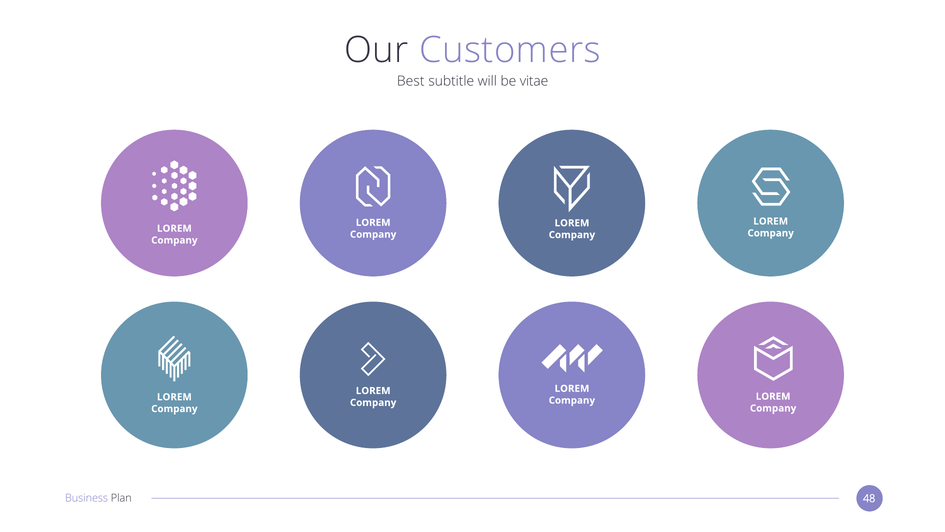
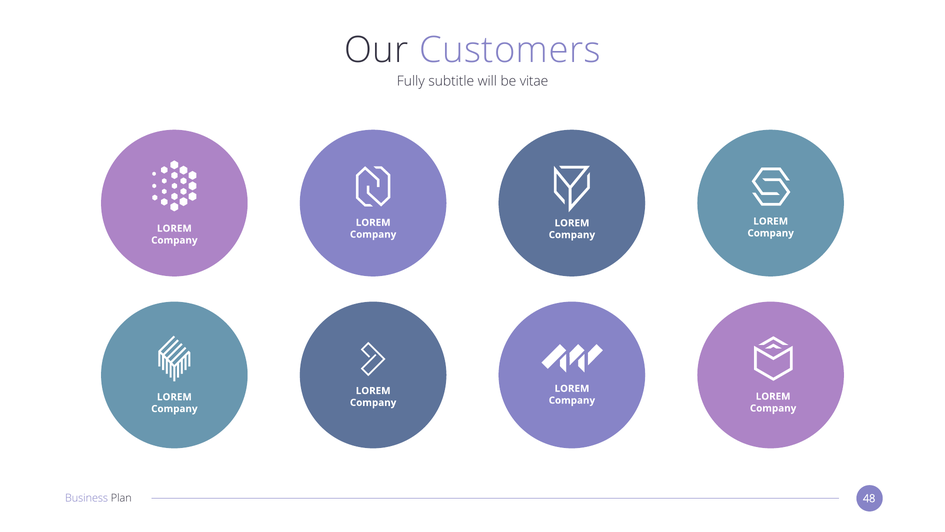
Best: Best -> Fully
